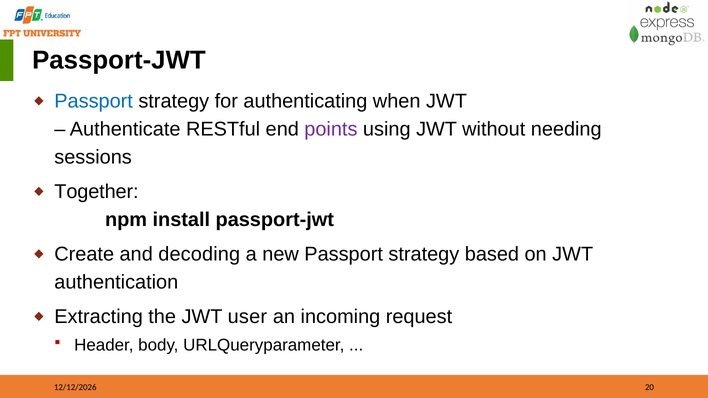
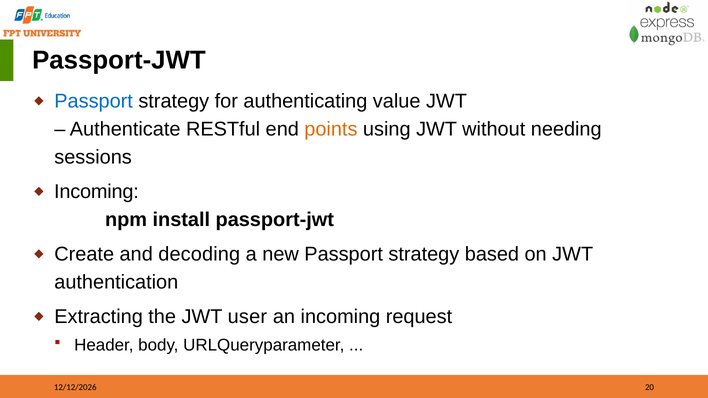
when: when -> value
points colour: purple -> orange
Together at (96, 192): Together -> Incoming
